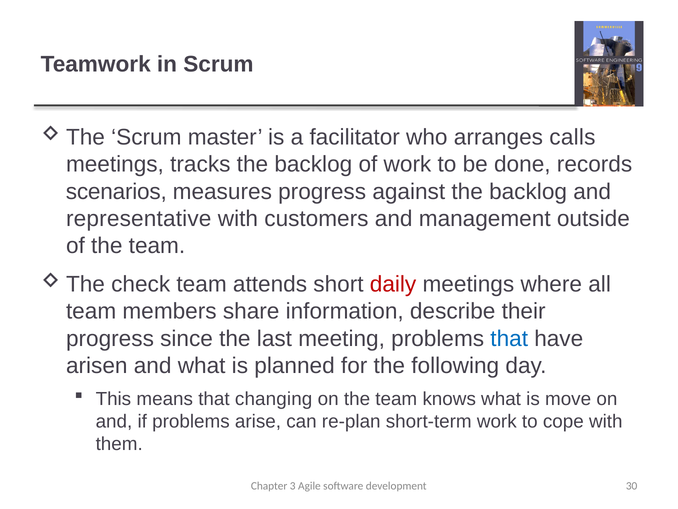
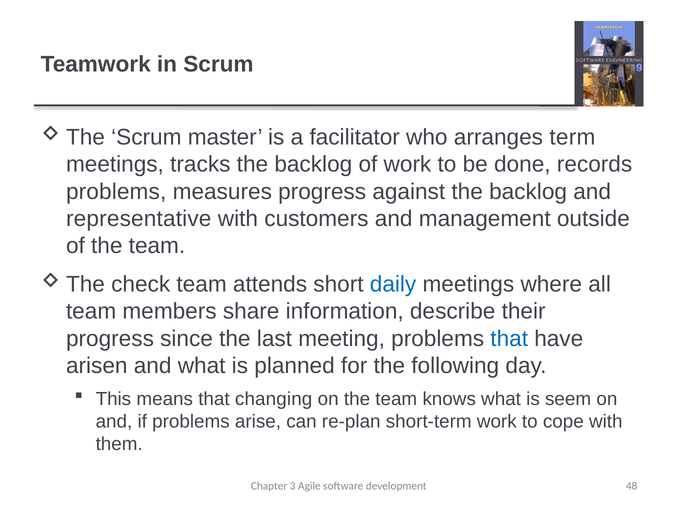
calls: calls -> term
scenarios at (116, 191): scenarios -> problems
daily colour: red -> blue
move: move -> seem
30: 30 -> 48
